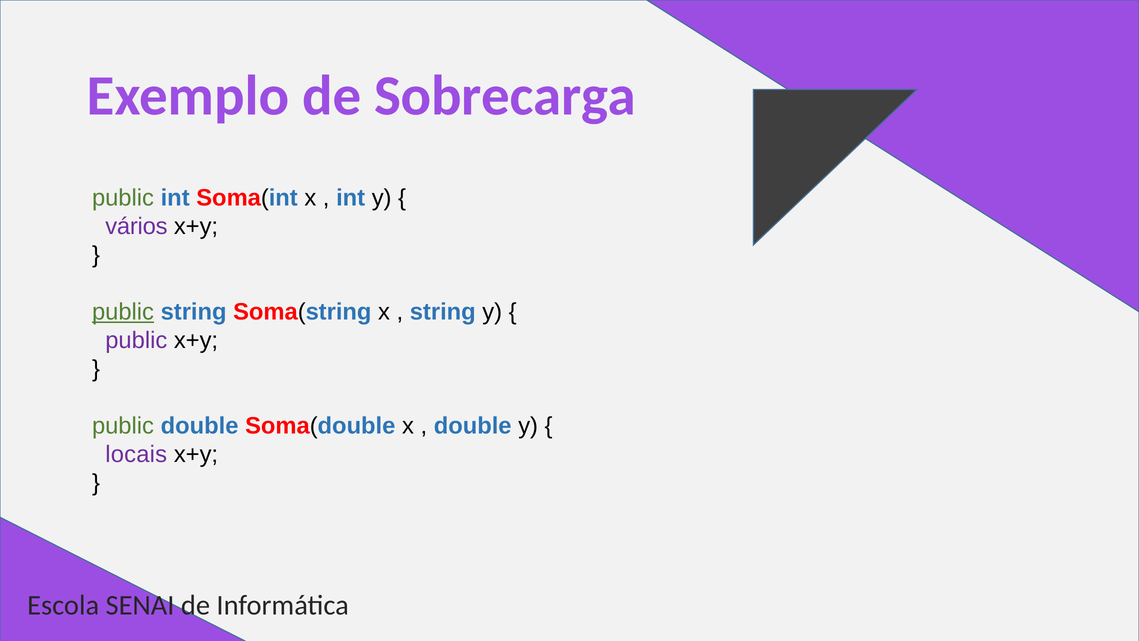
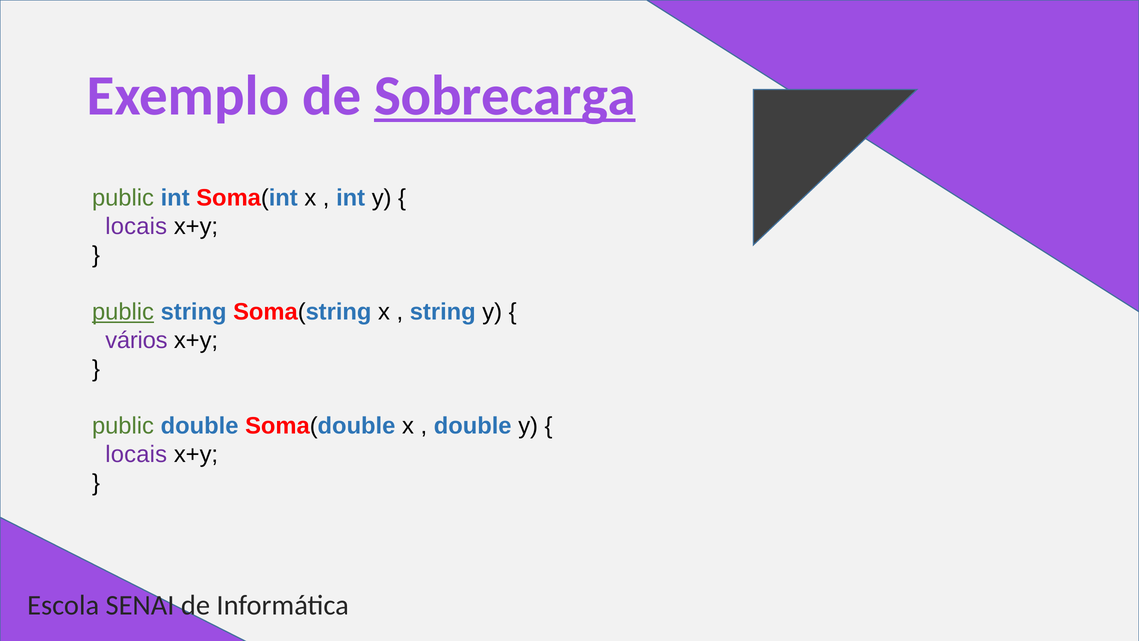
Sobrecarga underline: none -> present
vários at (136, 226): vários -> locais
public at (136, 340): public -> vários
